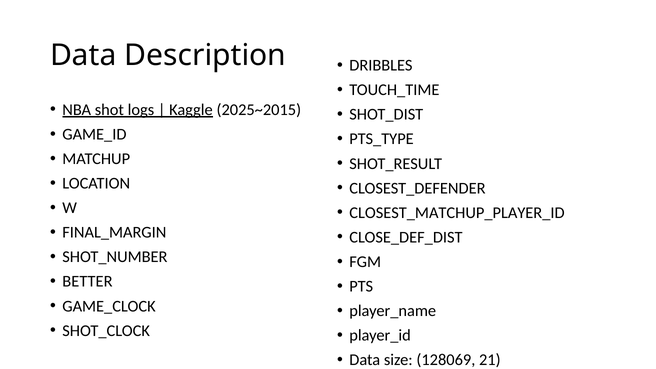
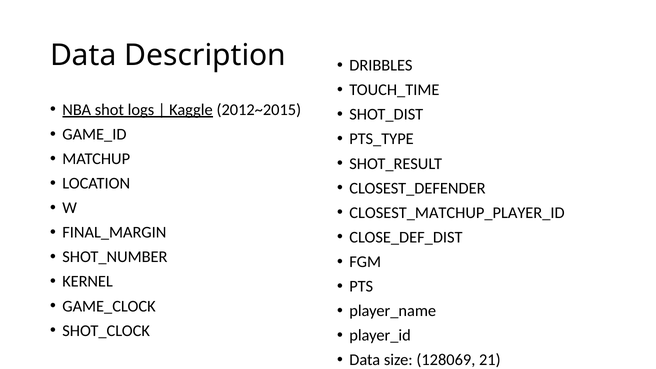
2025~2015: 2025~2015 -> 2012~2015
BETTER: BETTER -> KERNEL
